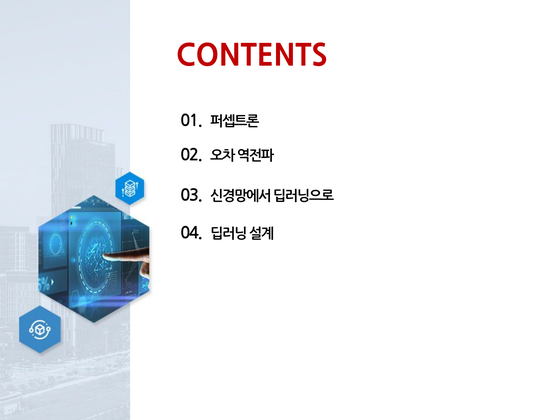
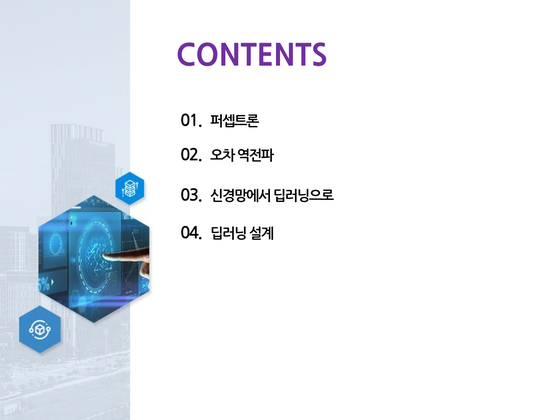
CONTENTS colour: red -> purple
